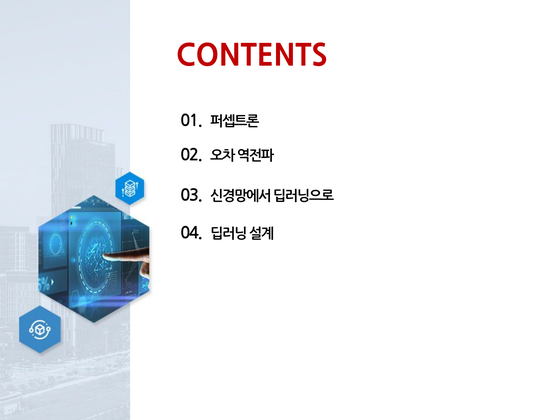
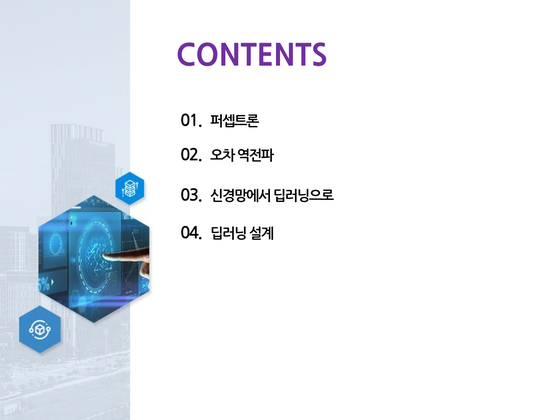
CONTENTS colour: red -> purple
